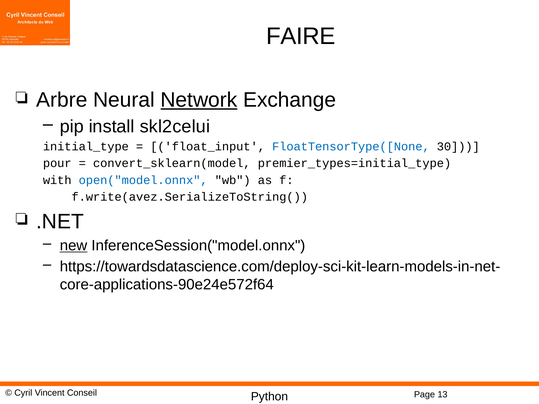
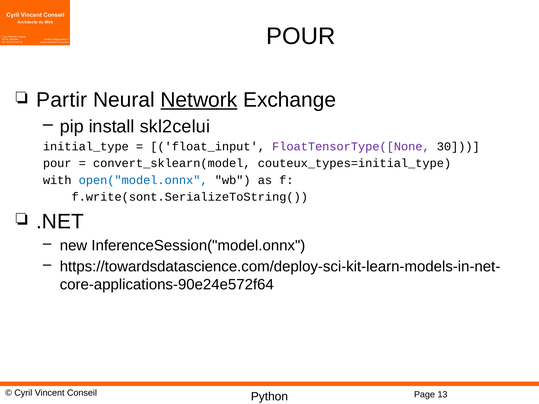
FAIRE at (301, 36): FAIRE -> POUR
Arbre: Arbre -> Partir
FloatTensorType([None colour: blue -> purple
premier_types=initial_type: premier_types=initial_type -> couteux_types=initial_type
f.write(avez.SerializeToString(: f.write(avez.SerializeToString( -> f.write(sont.SerializeToString(
new underline: present -> none
